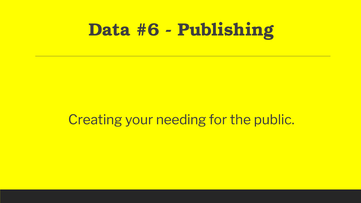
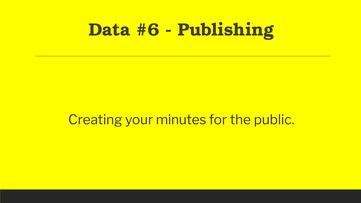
needing: needing -> minutes
